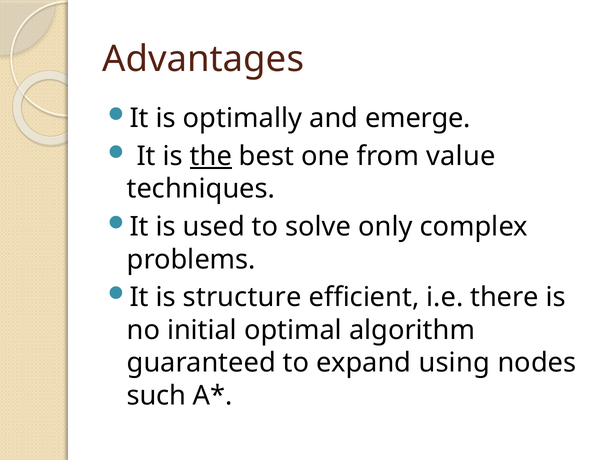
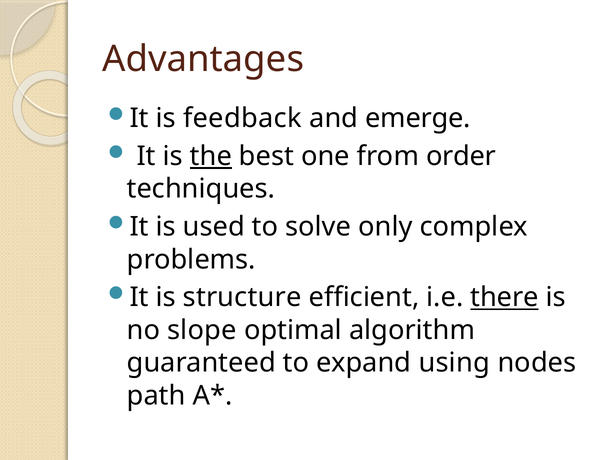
optimally: optimally -> feedback
value: value -> order
there underline: none -> present
initial: initial -> slope
such: such -> path
